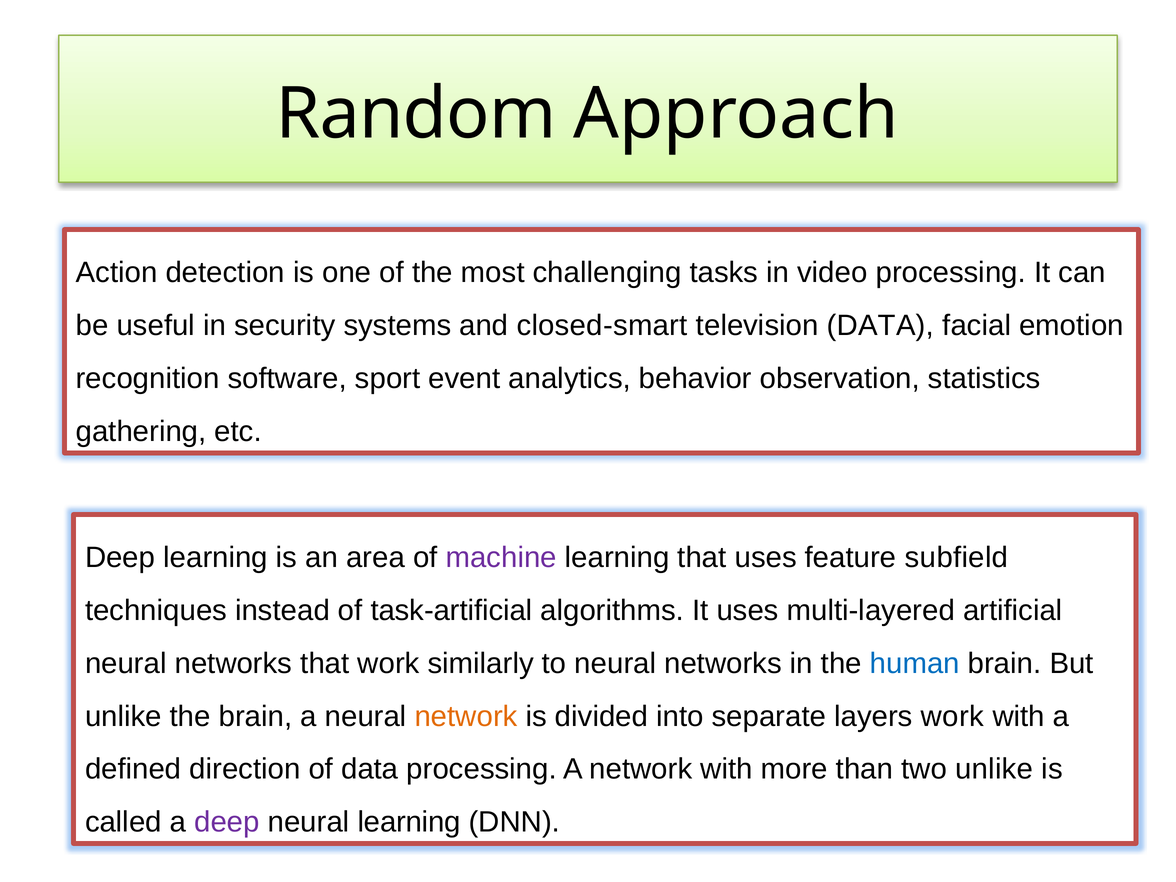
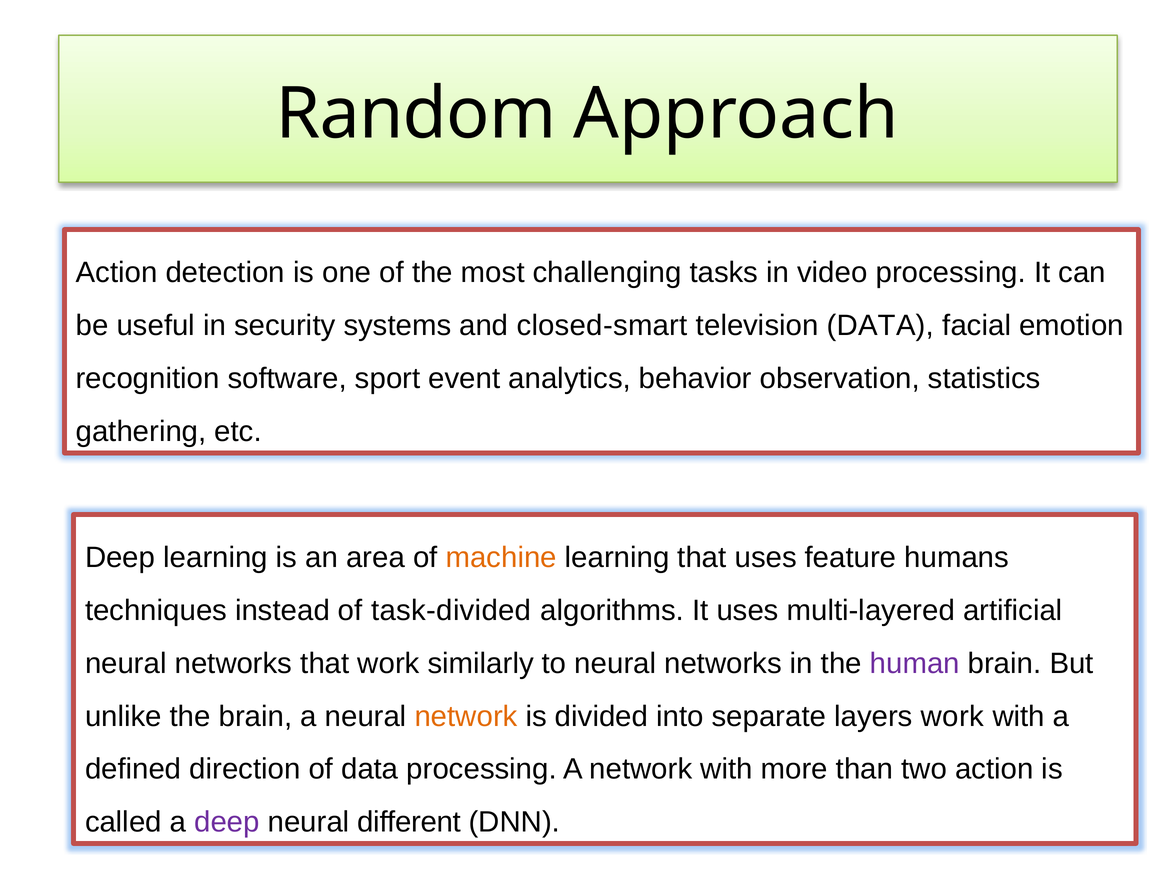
machine colour: purple -> orange
subfield: subfield -> humans
task-artificial: task-artificial -> task-divided
human colour: blue -> purple
two unlike: unlike -> action
neural learning: learning -> different
